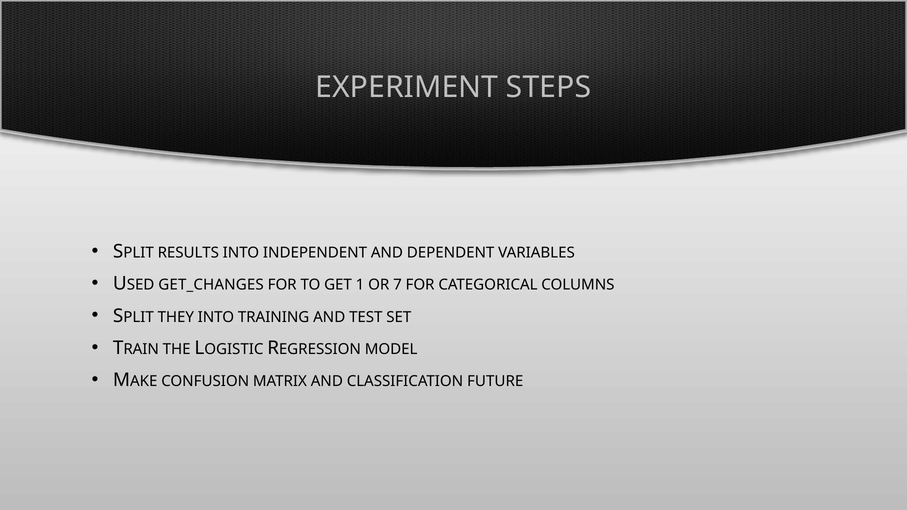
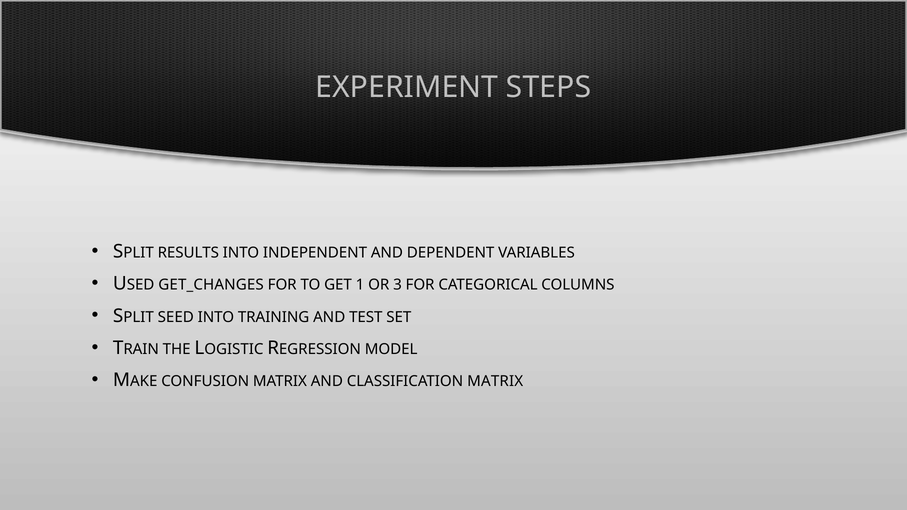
7: 7 -> 3
THEY: THEY -> SEED
CLASSIFICATION FUTURE: FUTURE -> MATRIX
